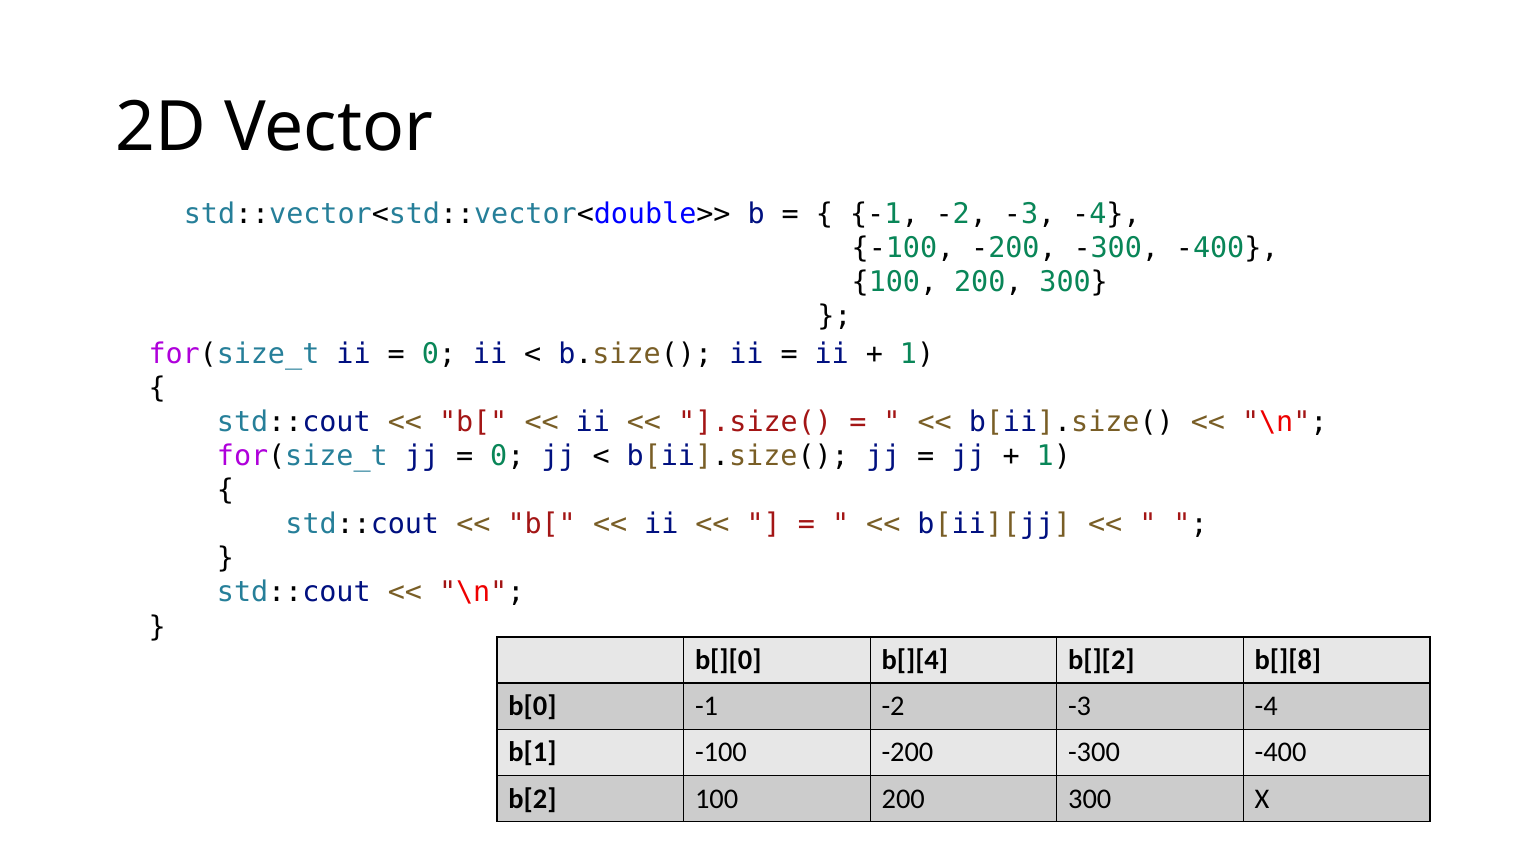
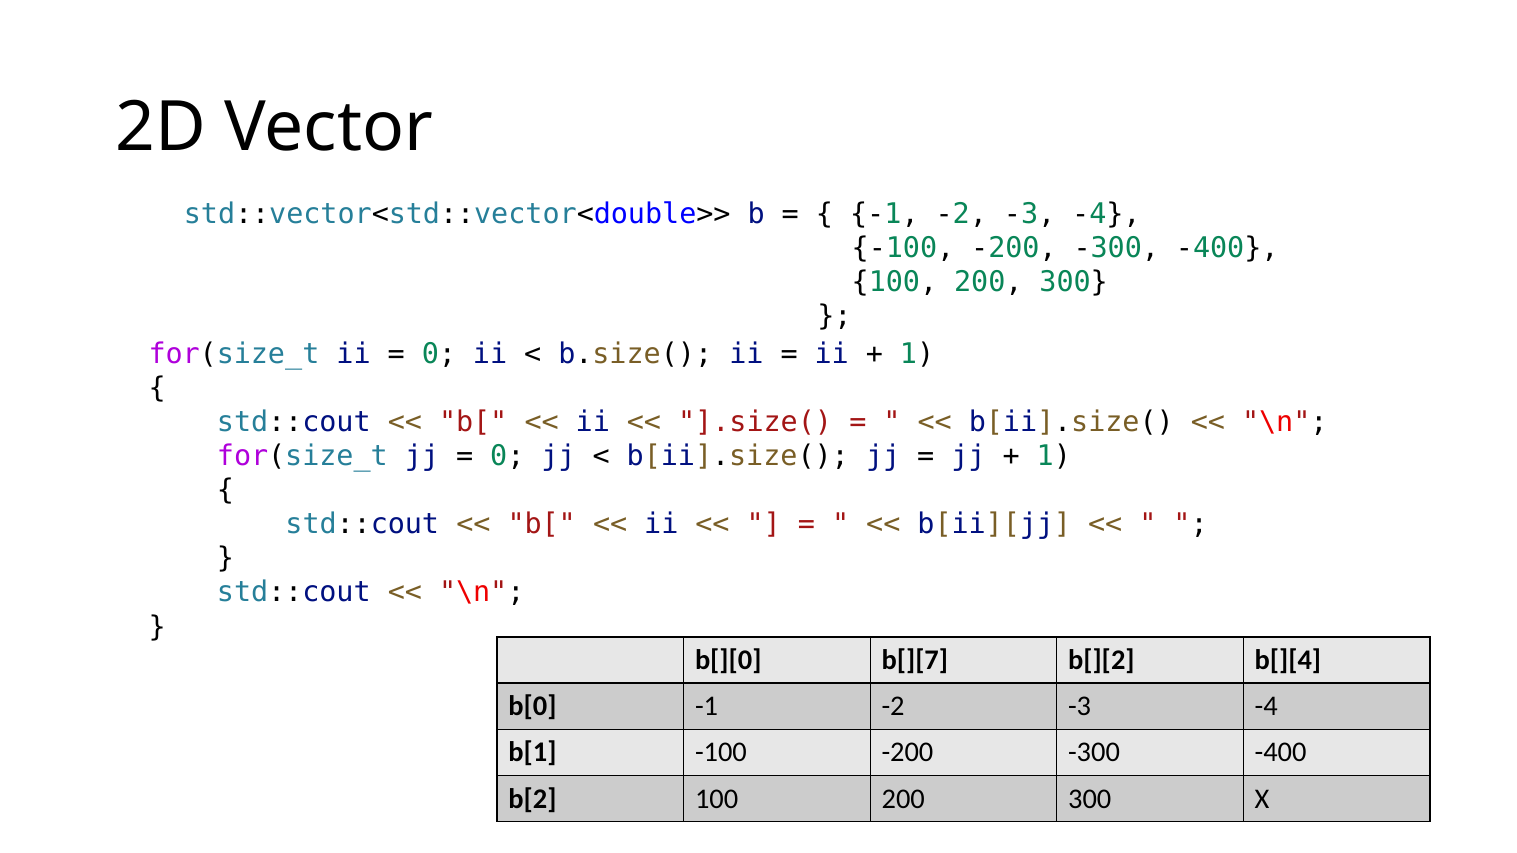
b[][4: b[][4 -> b[][7
b[][8: b[][8 -> b[][4
